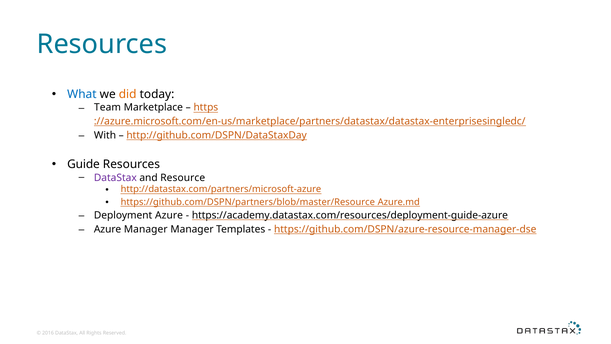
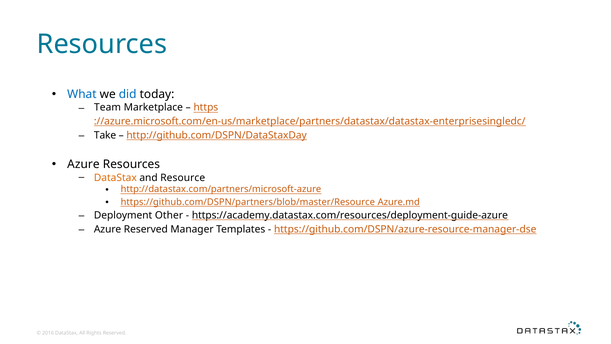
did colour: orange -> blue
With: With -> Take
Guide at (84, 164): Guide -> Azure
DataStax at (115, 177) colour: purple -> orange
Deployment Azure: Azure -> Other
Azure Manager: Manager -> Reserved
